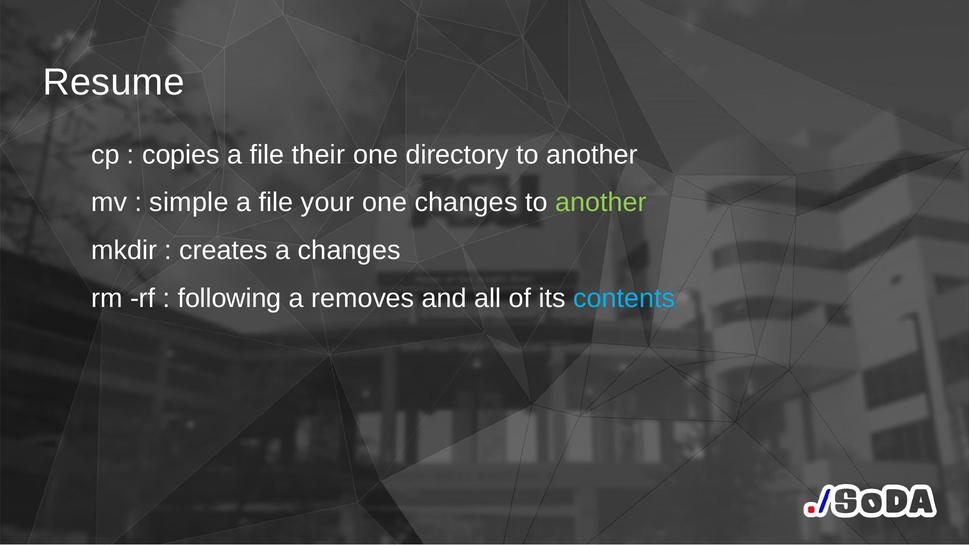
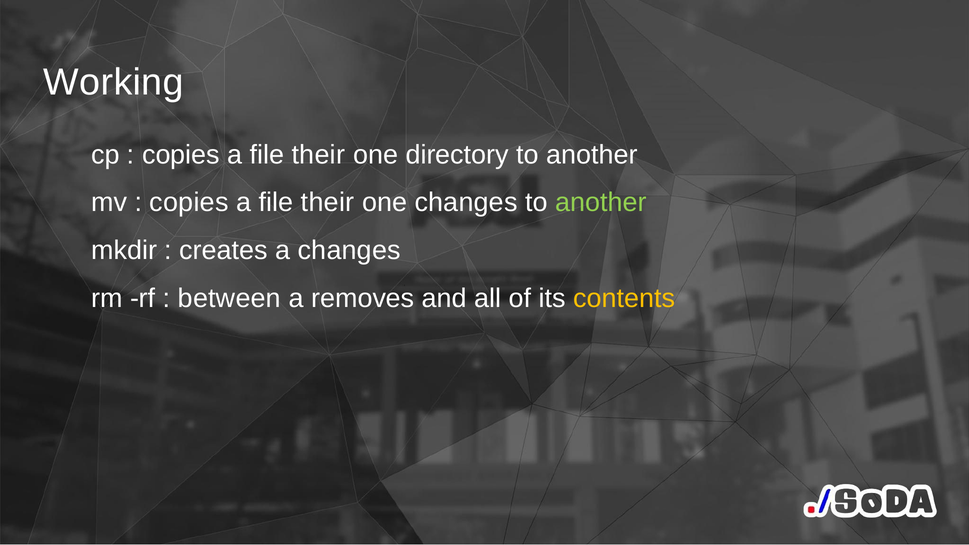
Resume: Resume -> Working
simple at (189, 203): simple -> copies
your at (328, 203): your -> their
following: following -> between
contents colour: light blue -> yellow
